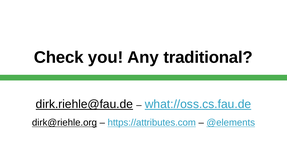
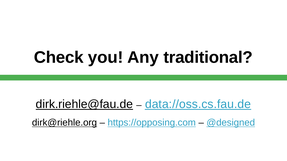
what://oss.cs.fau.de: what://oss.cs.fau.de -> data://oss.cs.fau.de
https://attributes.com: https://attributes.com -> https://opposing.com
@elements: @elements -> @designed
